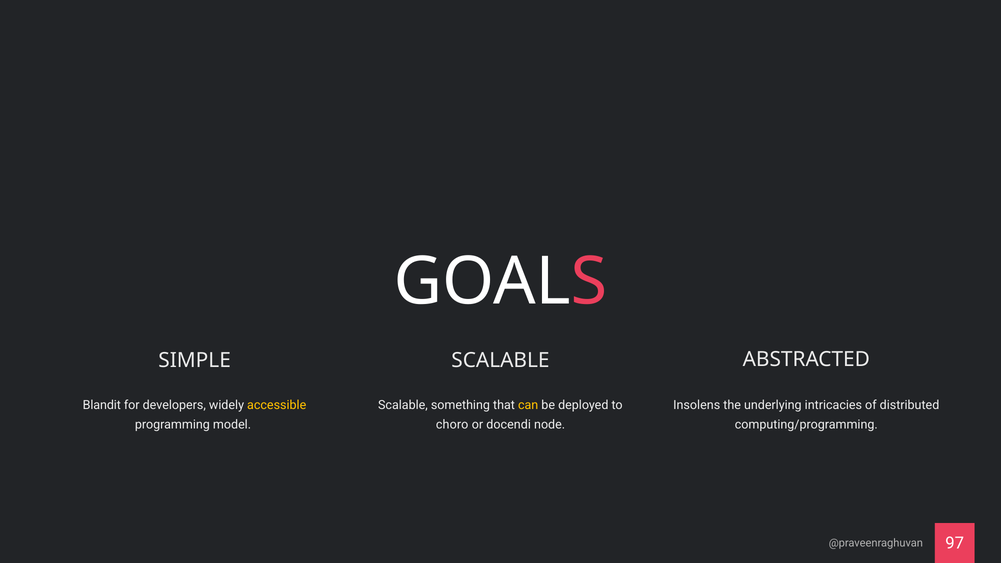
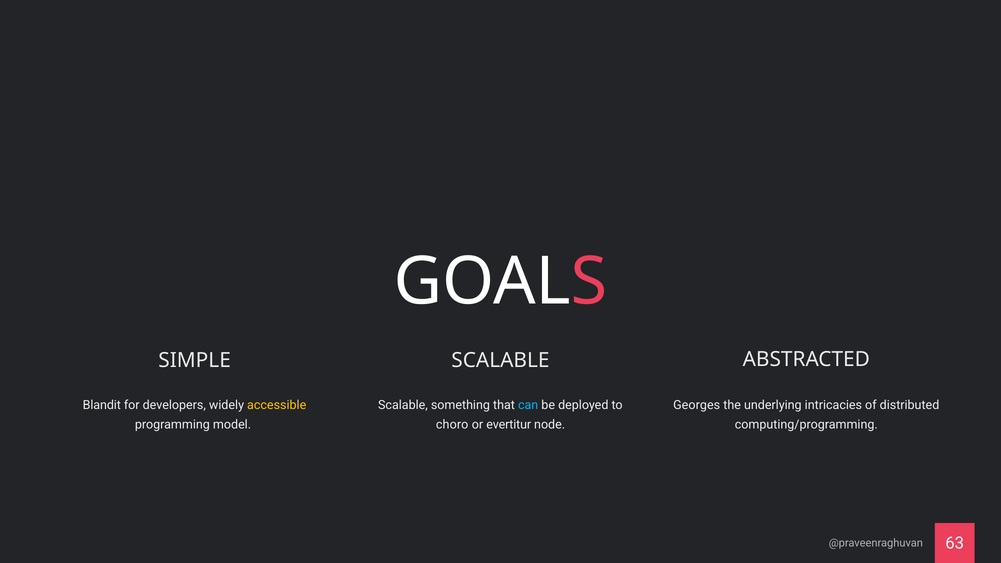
can colour: yellow -> light blue
Insolens: Insolens -> Georges
docendi: docendi -> evertitur
97: 97 -> 63
